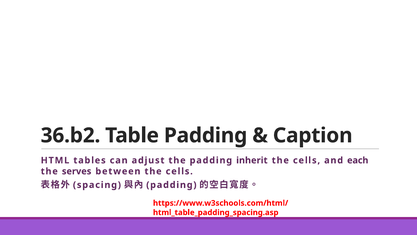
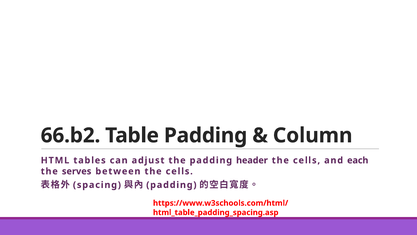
36.b2: 36.b2 -> 66.b2
Caption: Caption -> Column
inherit: inherit -> header
